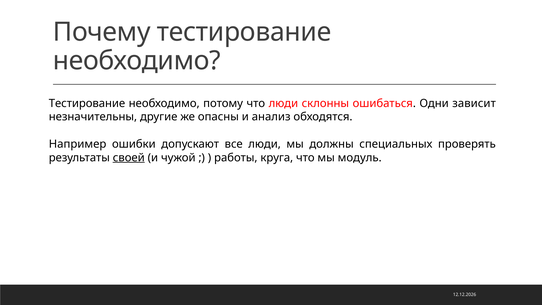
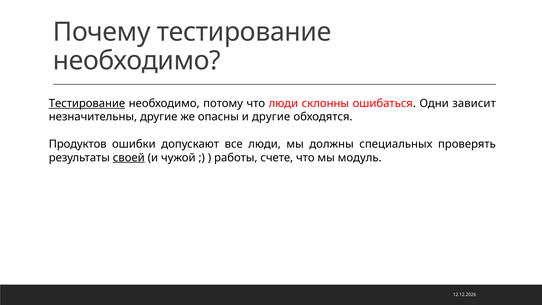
Тестирование at (87, 103) underline: none -> present
и анализ: анализ -> другие
Например: Например -> Продуктов
круга: круга -> счете
